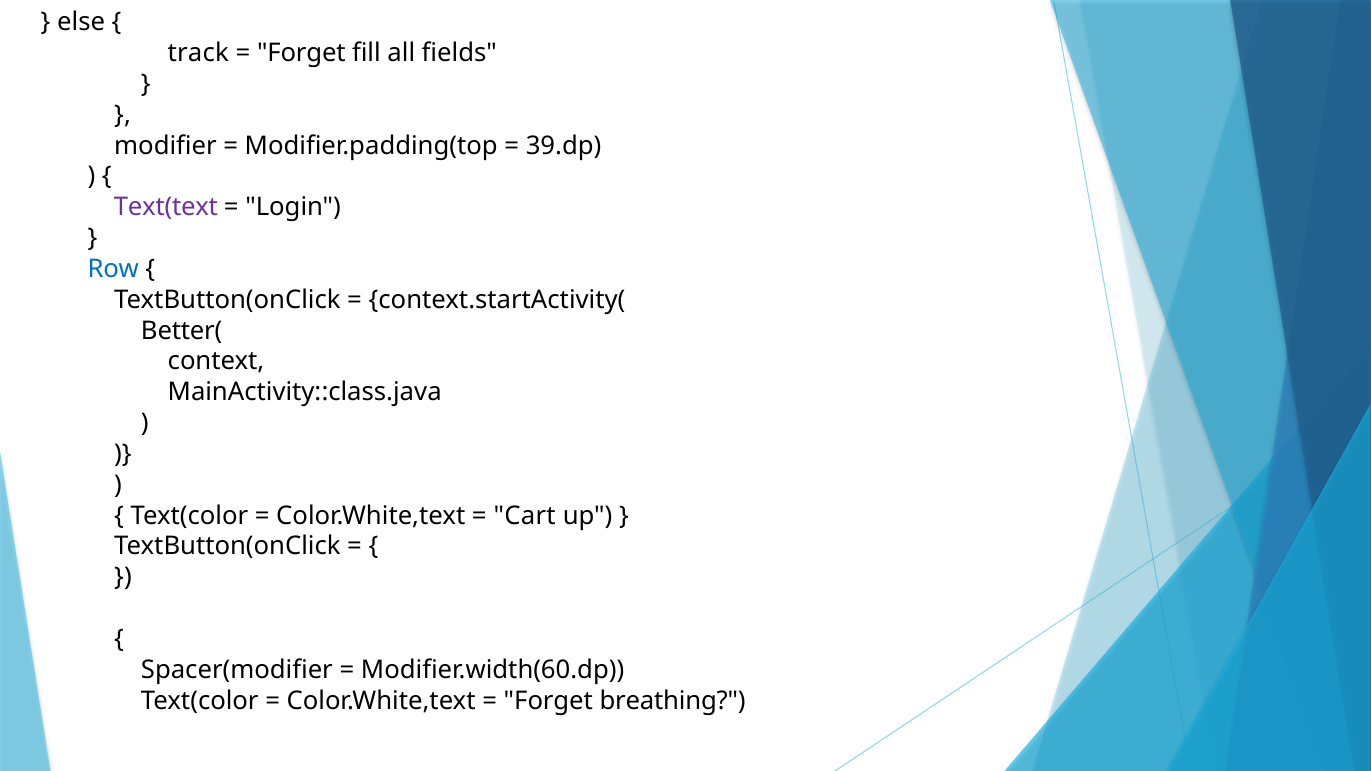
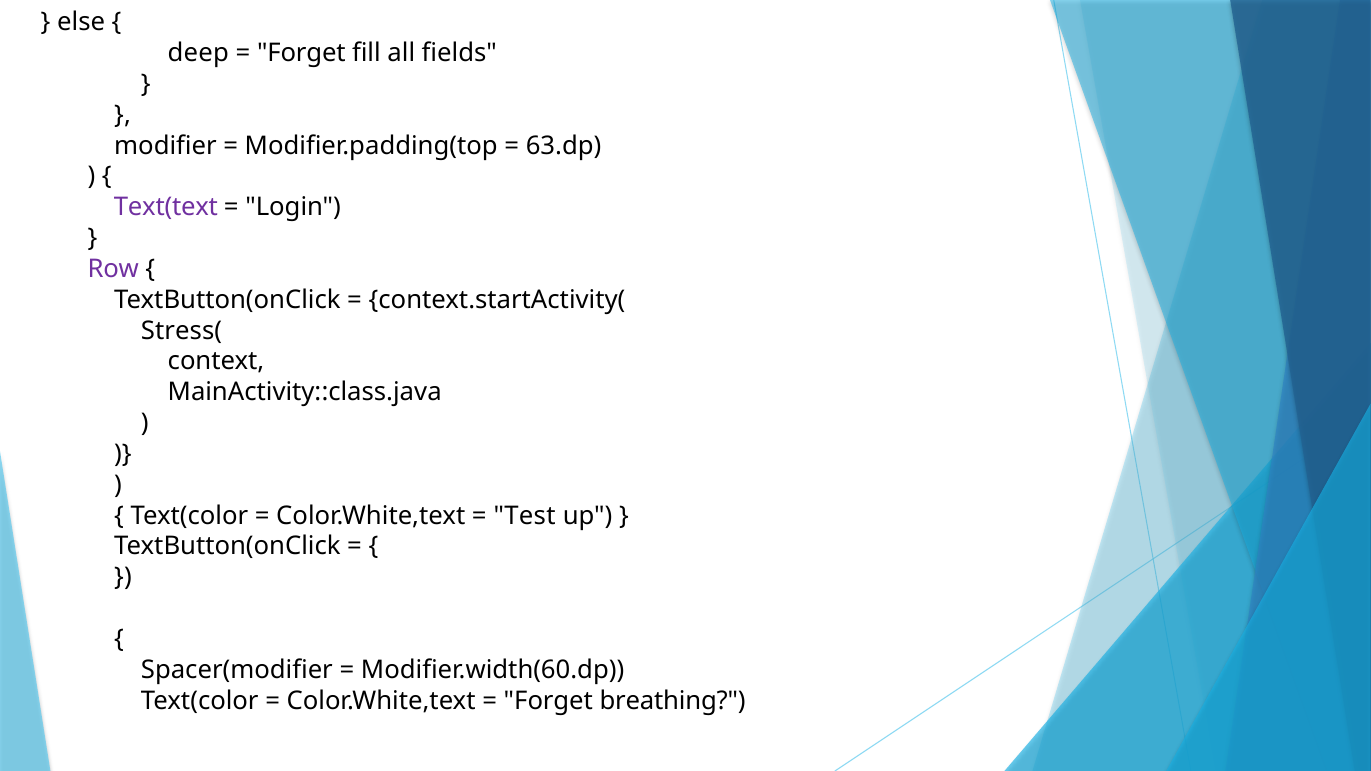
track: track -> deep
39.dp: 39.dp -> 63.dp
Row colour: blue -> purple
Better(: Better( -> Stress(
Cart: Cart -> Test
